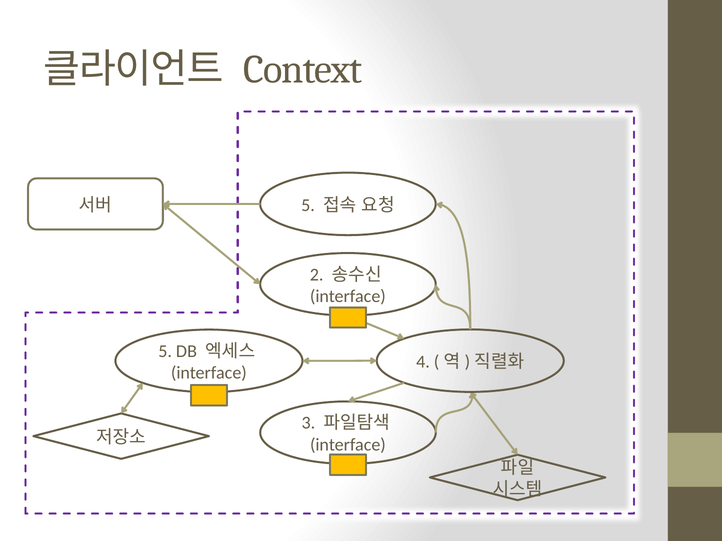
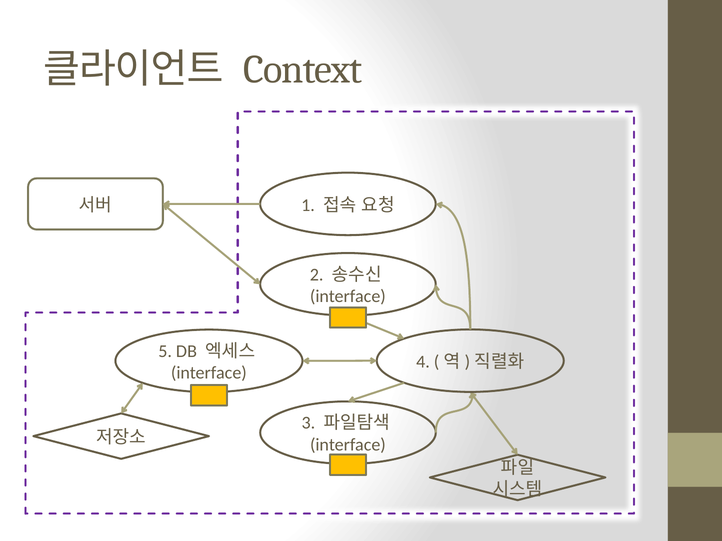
5 at (308, 205): 5 -> 1
